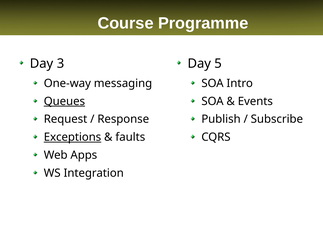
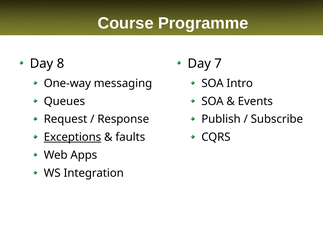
3: 3 -> 8
5: 5 -> 7
Queues underline: present -> none
